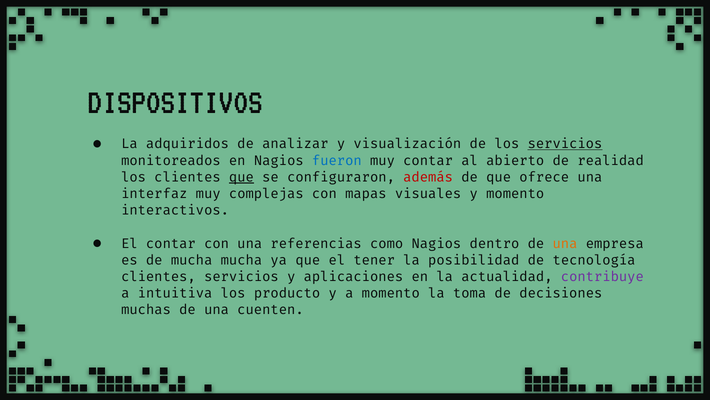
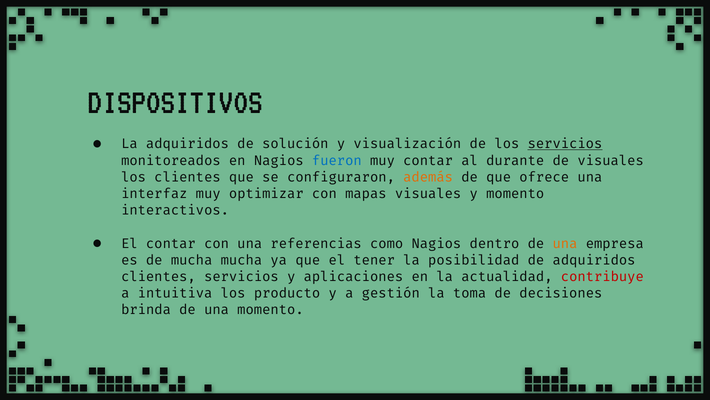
analizar: analizar -> solución
abierto: abierto -> durante
de realidad: realidad -> visuales
que at (241, 177) underline: present -> none
además colour: red -> orange
complejas: complejas -> optimizar
de tecnología: tecnología -> adquiridos
contribuye colour: purple -> red
a momento: momento -> gestión
muchas: muchas -> brinda
una cuenten: cuenten -> momento
